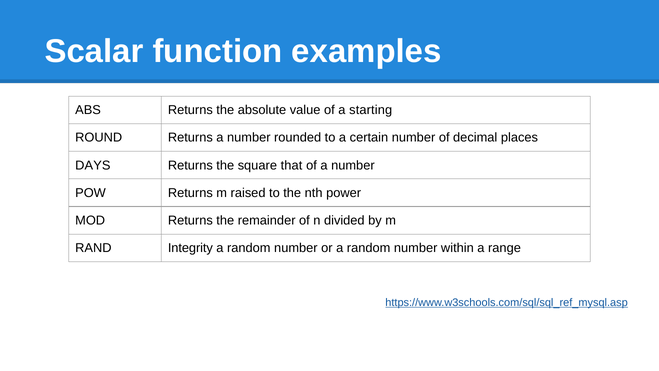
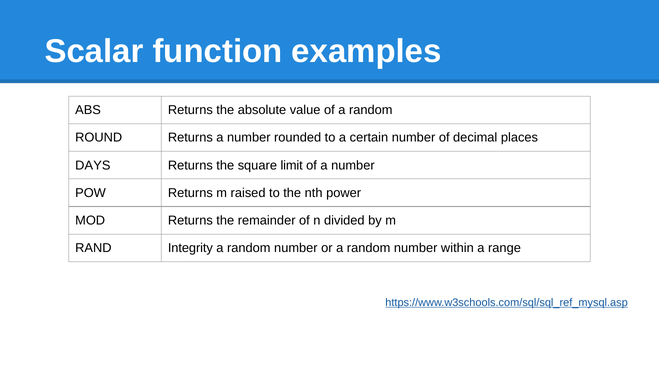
of a starting: starting -> random
that: that -> limit
